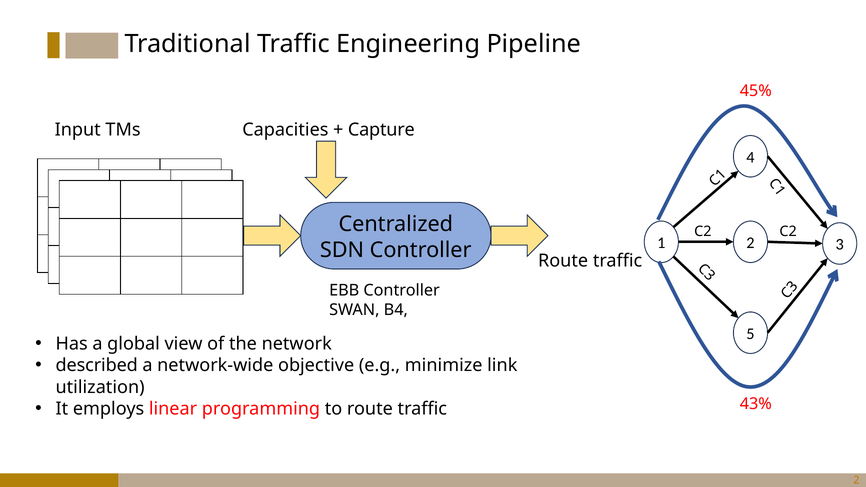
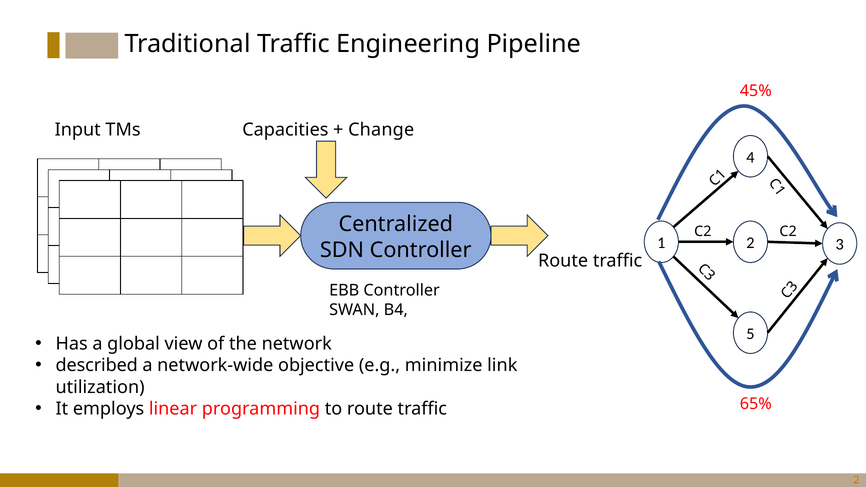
Capture: Capture -> Change
43%: 43% -> 65%
